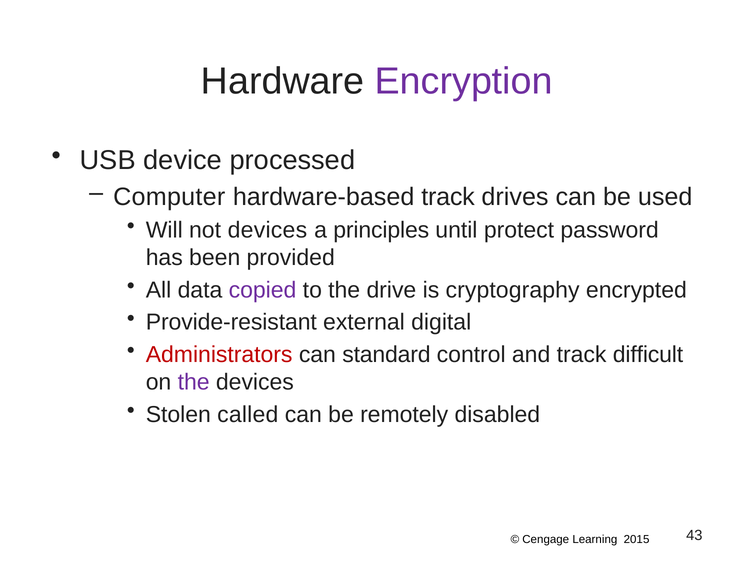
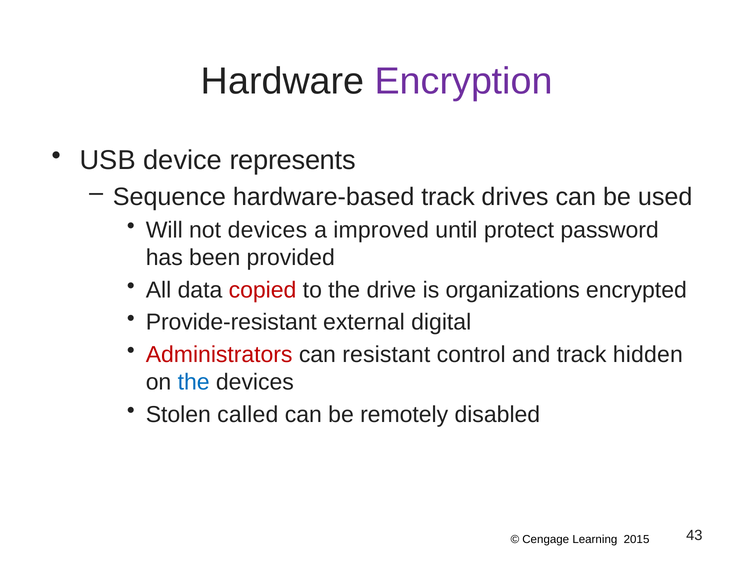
processed: processed -> represents
Computer: Computer -> Sequence
principles: principles -> improved
copied colour: purple -> red
cryptography: cryptography -> organizations
standard: standard -> resistant
difficult: difficult -> hidden
the at (194, 382) colour: purple -> blue
